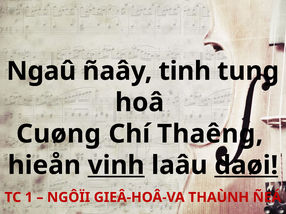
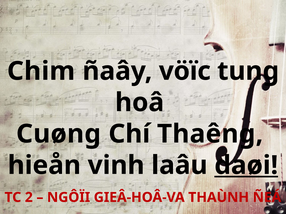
Ngaû: Ngaû -> Chim
tinh: tinh -> vöïc
vinh underline: present -> none
1: 1 -> 2
